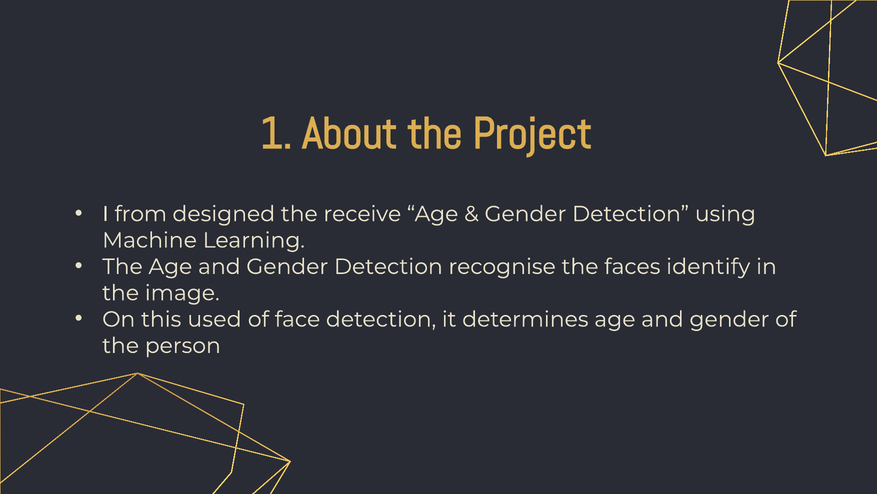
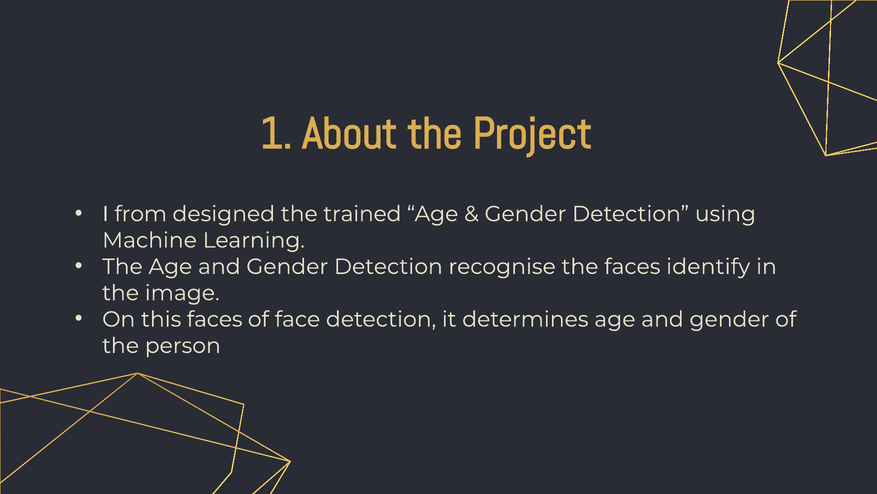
receive: receive -> trained
this used: used -> faces
